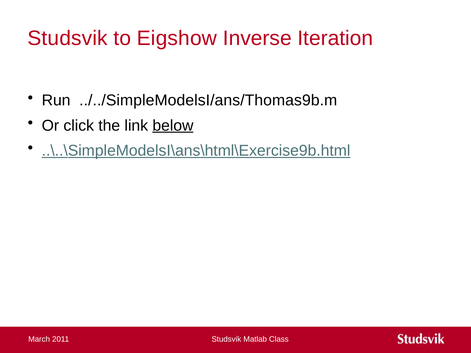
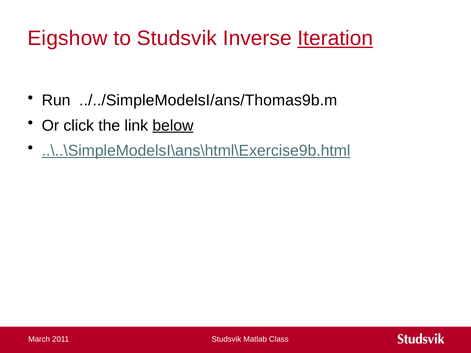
Studsvik at (68, 38): Studsvik -> Eigshow
to Eigshow: Eigshow -> Studsvik
Iteration underline: none -> present
